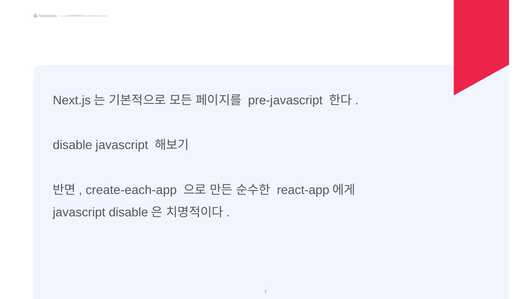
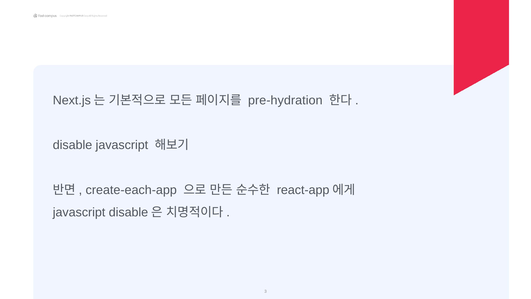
pre-javascript: pre-javascript -> pre-hydration
